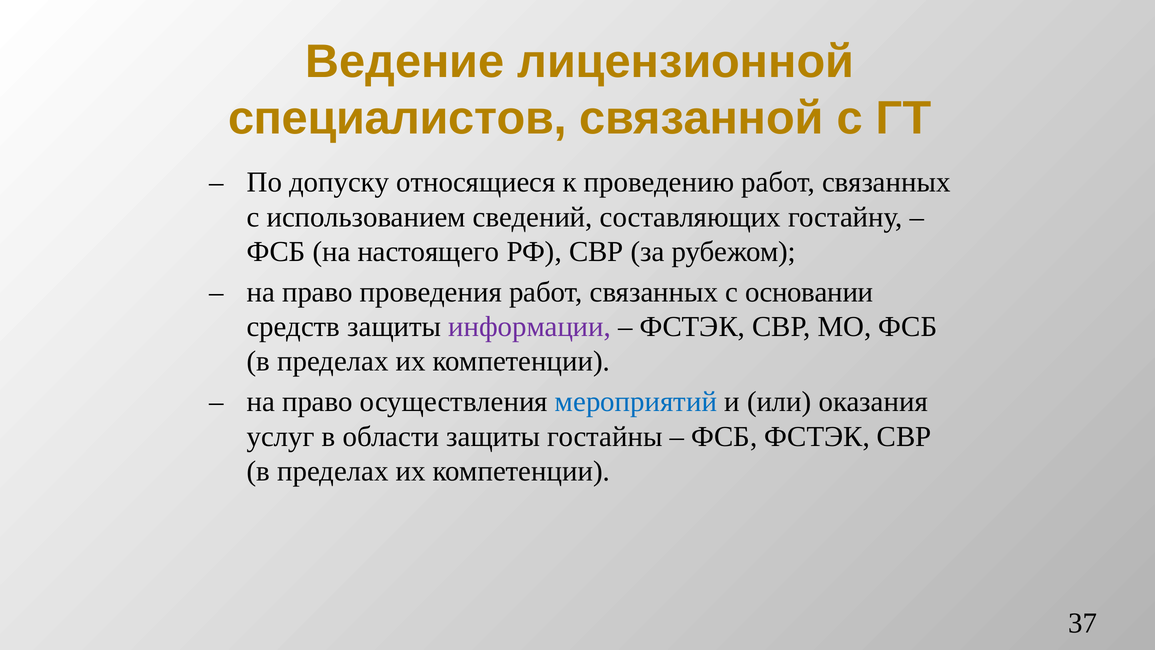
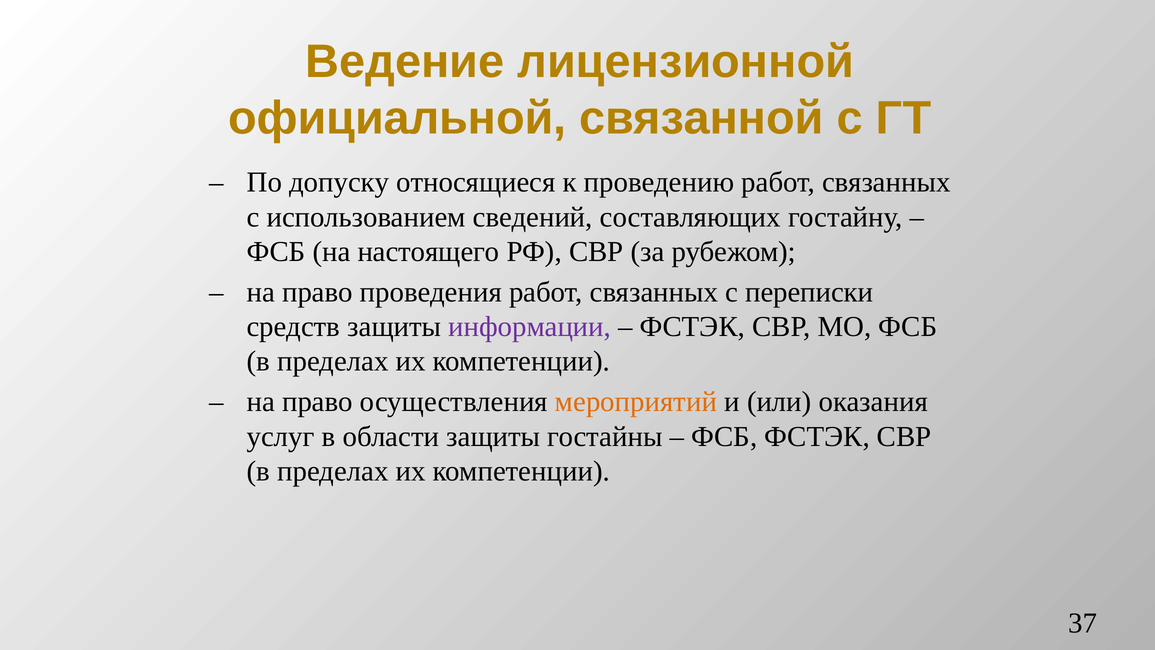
специалистов: специалистов -> официальной
основании: основании -> переписки
мероприятий colour: blue -> orange
